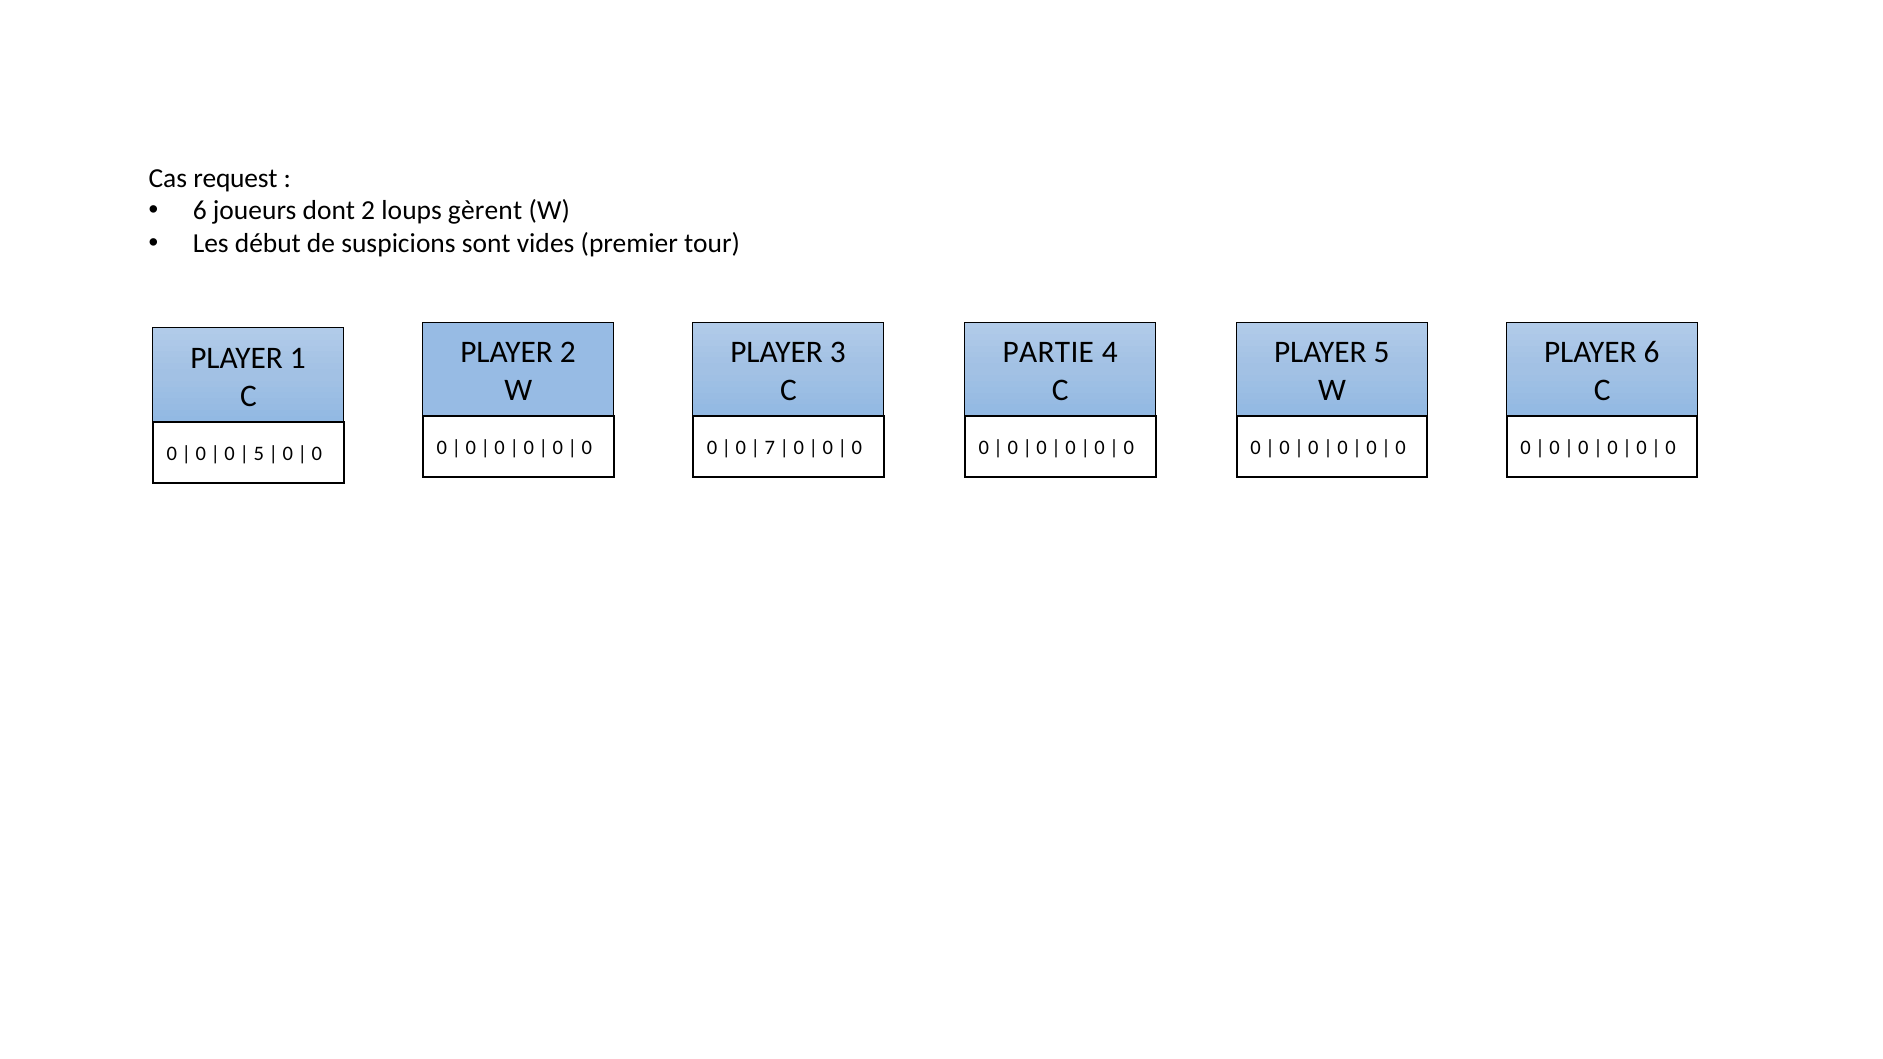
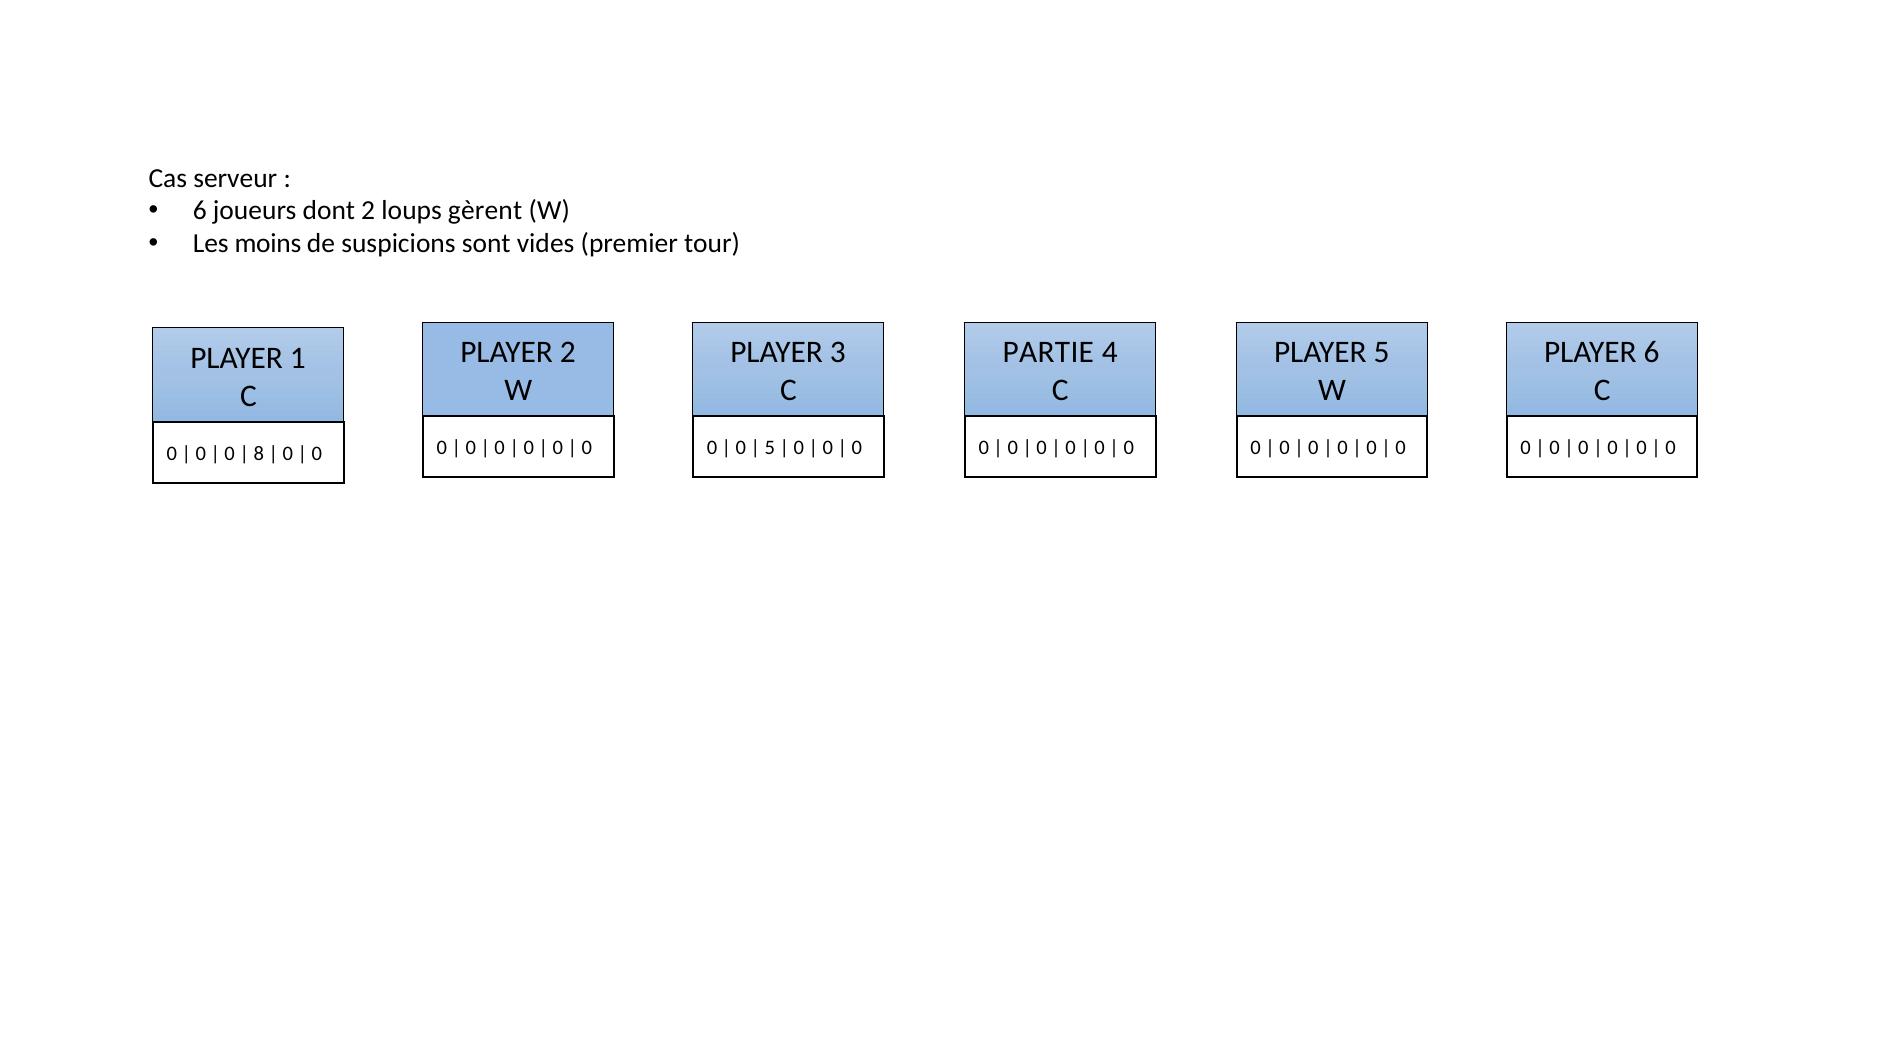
request: request -> serveur
début: début -> moins
5 at (259, 454): 5 -> 8
7 at (770, 448): 7 -> 5
